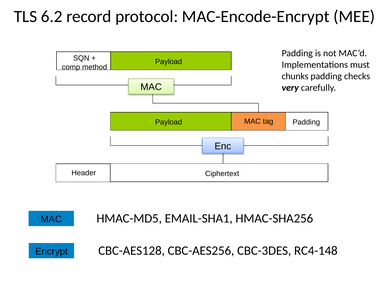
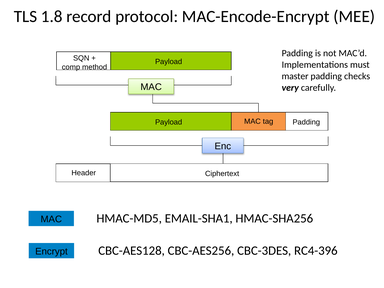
6.2: 6.2 -> 1.8
chunks: chunks -> master
RC4-148: RC4-148 -> RC4-396
